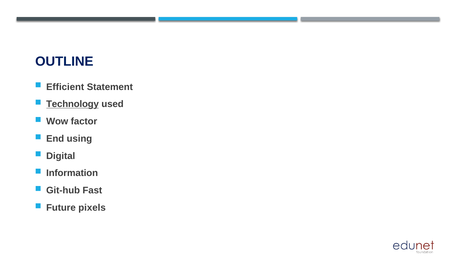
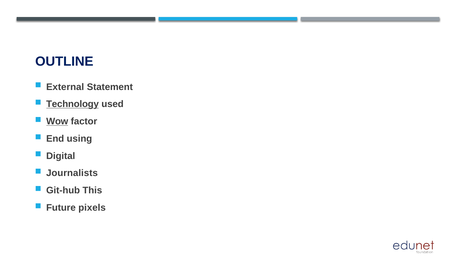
Efficient: Efficient -> External
Wow underline: none -> present
Information: Information -> Journalists
Fast: Fast -> This
